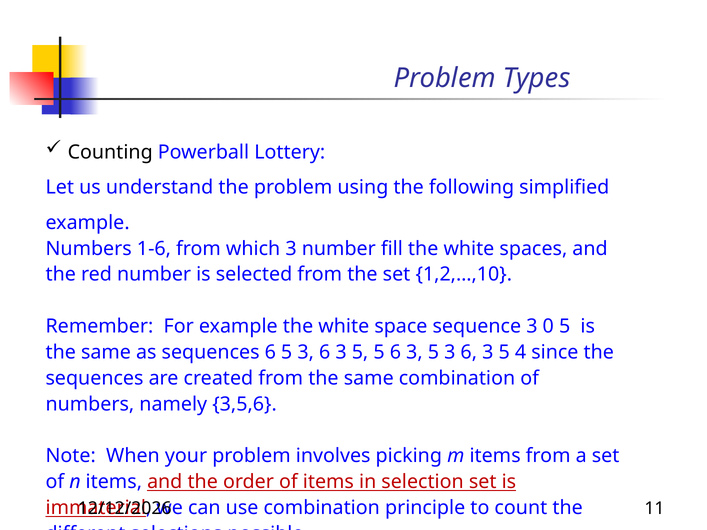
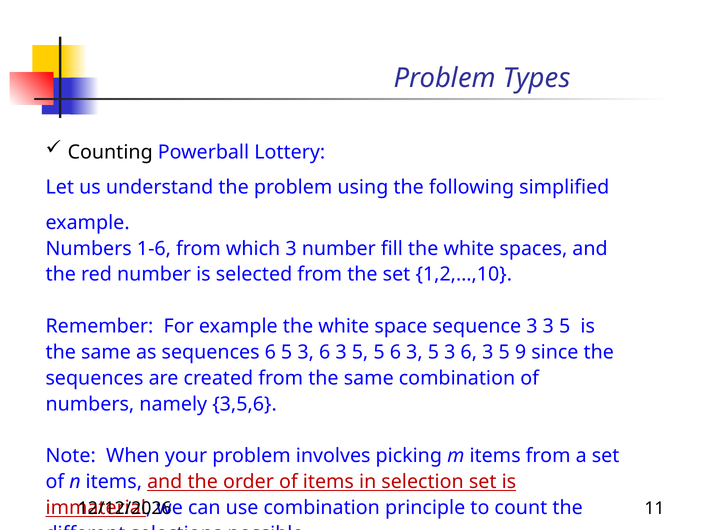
3 0: 0 -> 3
4: 4 -> 9
